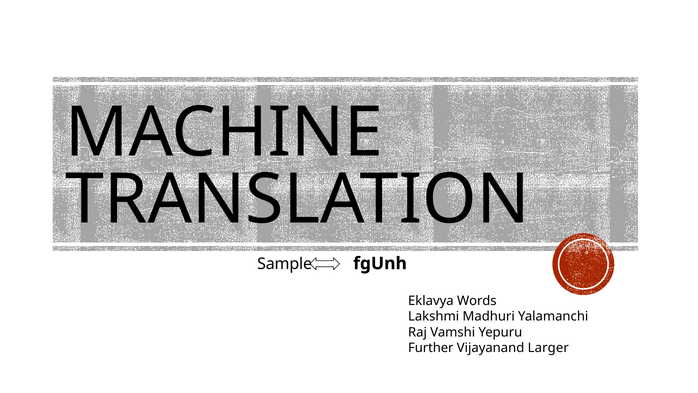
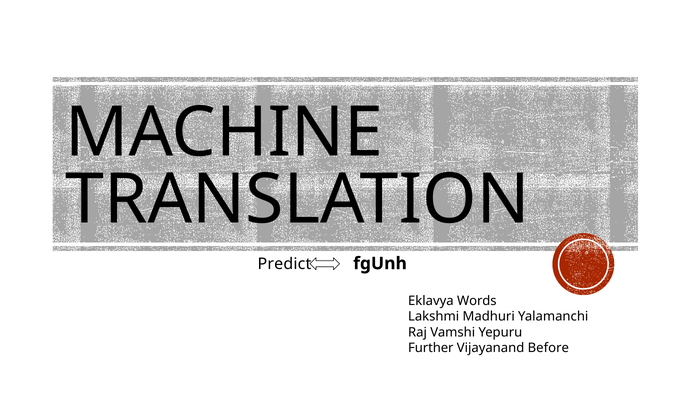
Sample: Sample -> Predict
Larger: Larger -> Before
